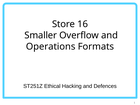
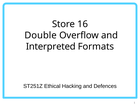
Smaller: Smaller -> Double
Operations: Operations -> Interpreted
